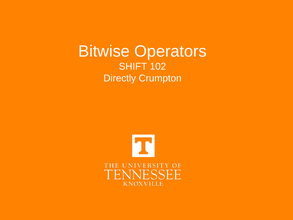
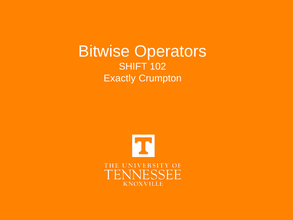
Directly: Directly -> Exactly
